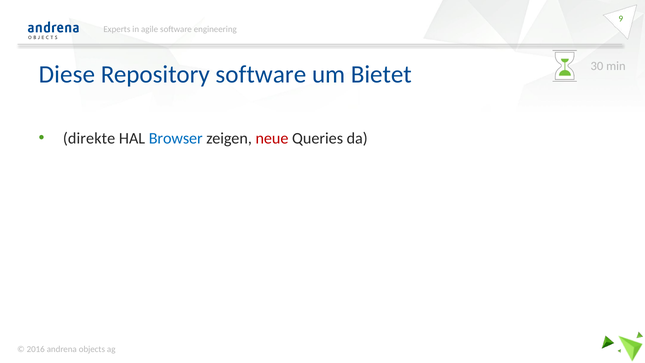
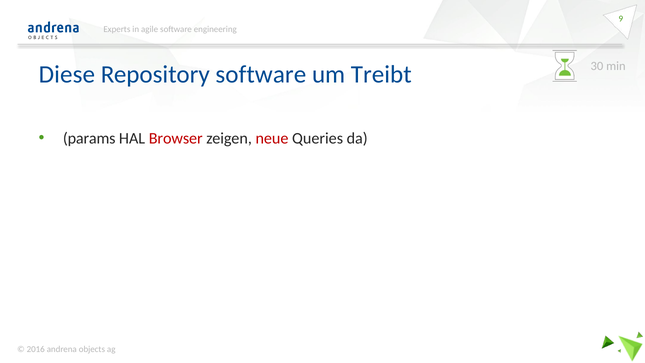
Bietet: Bietet -> Treibt
direkte: direkte -> params
Browser colour: blue -> red
